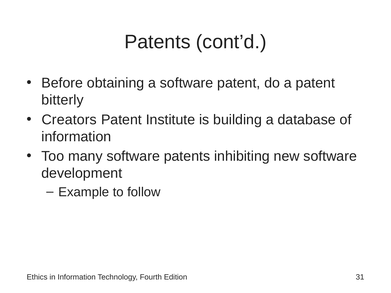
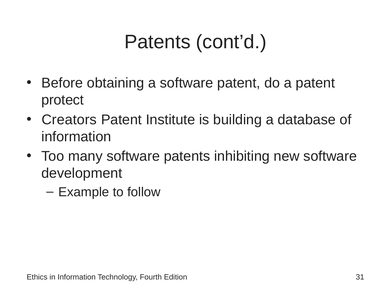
bitterly: bitterly -> protect
